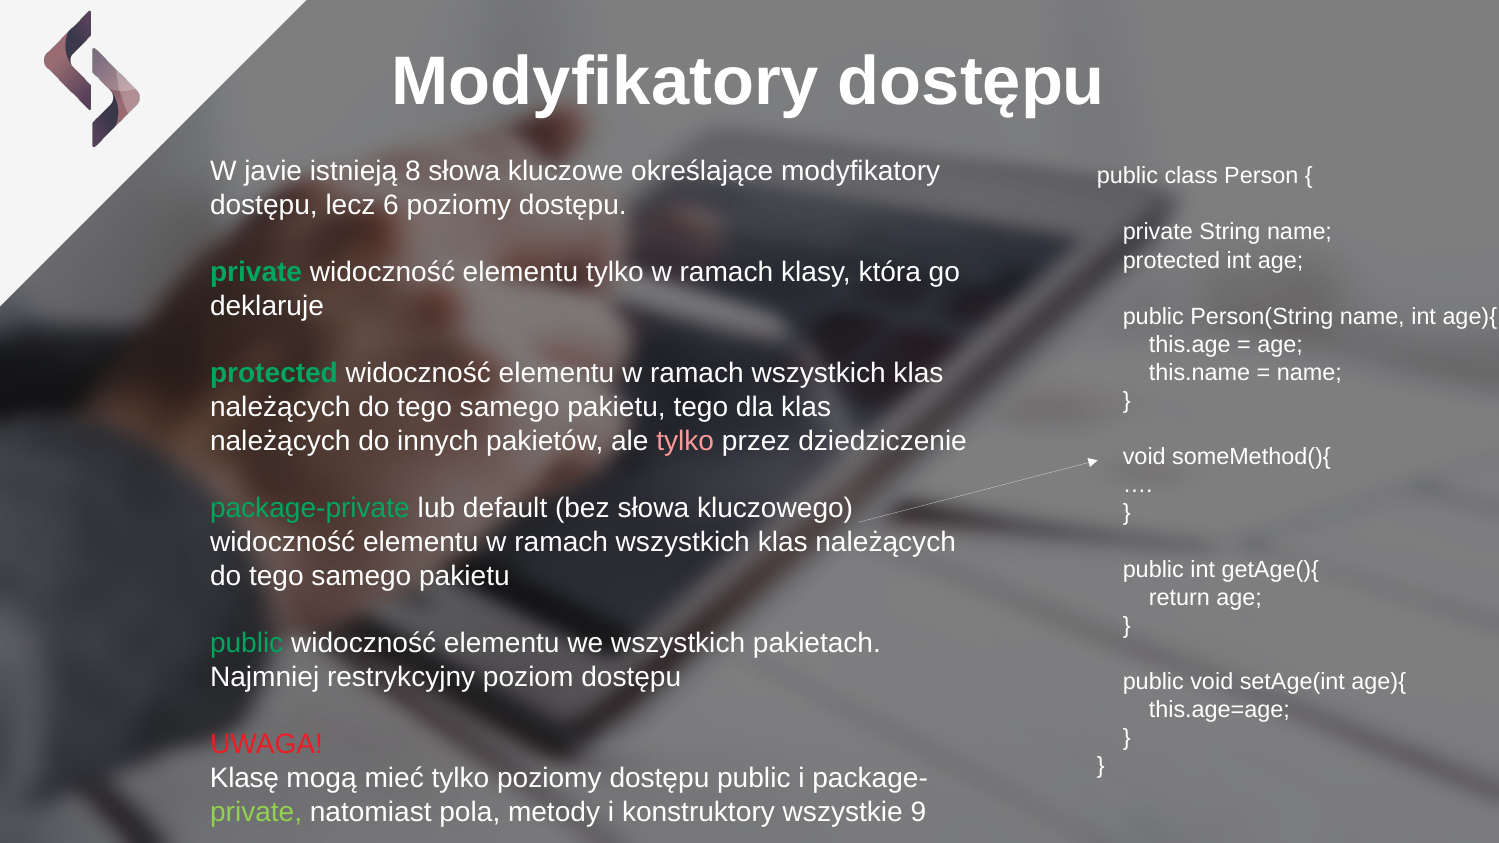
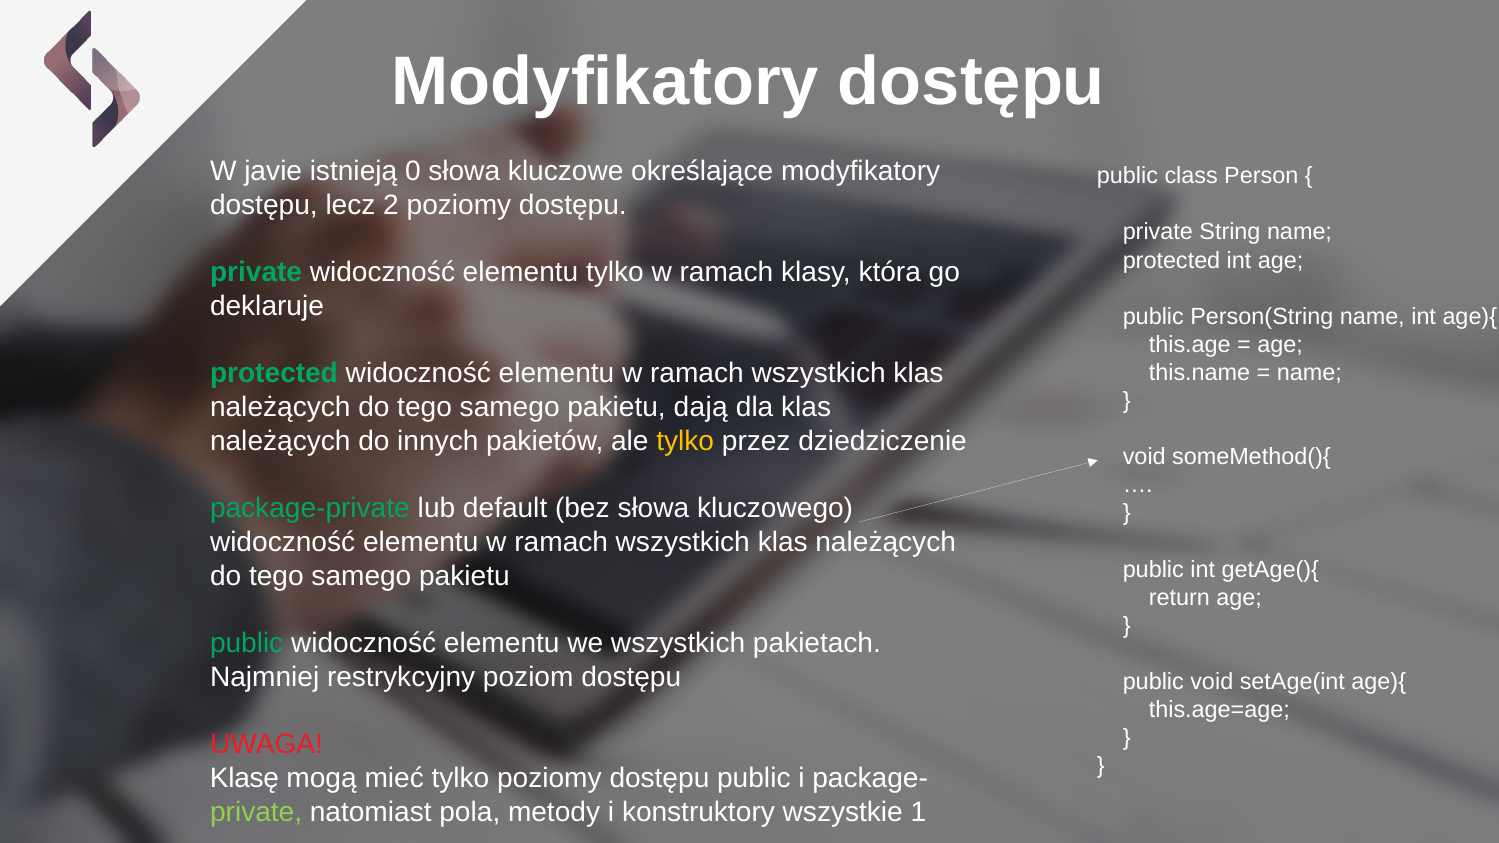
8: 8 -> 0
6: 6 -> 2
pakietu tego: tego -> dają
tylko at (685, 441) colour: pink -> yellow
9: 9 -> 1
